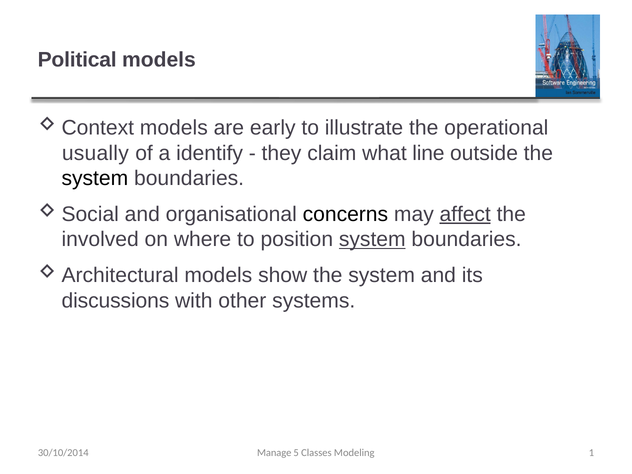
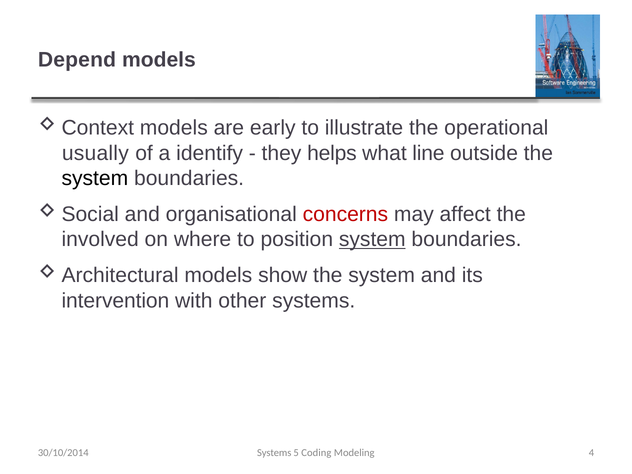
Political: Political -> Depend
claim: claim -> helps
concerns colour: black -> red
affect underline: present -> none
discussions: discussions -> intervention
Manage at (274, 453): Manage -> Systems
Classes: Classes -> Coding
1: 1 -> 4
